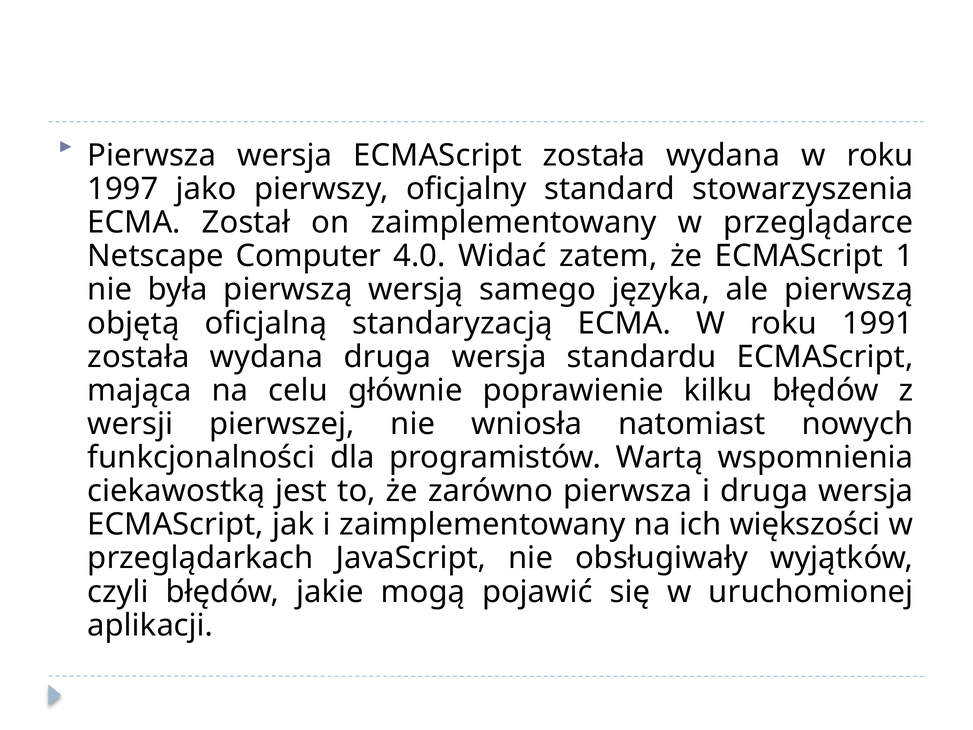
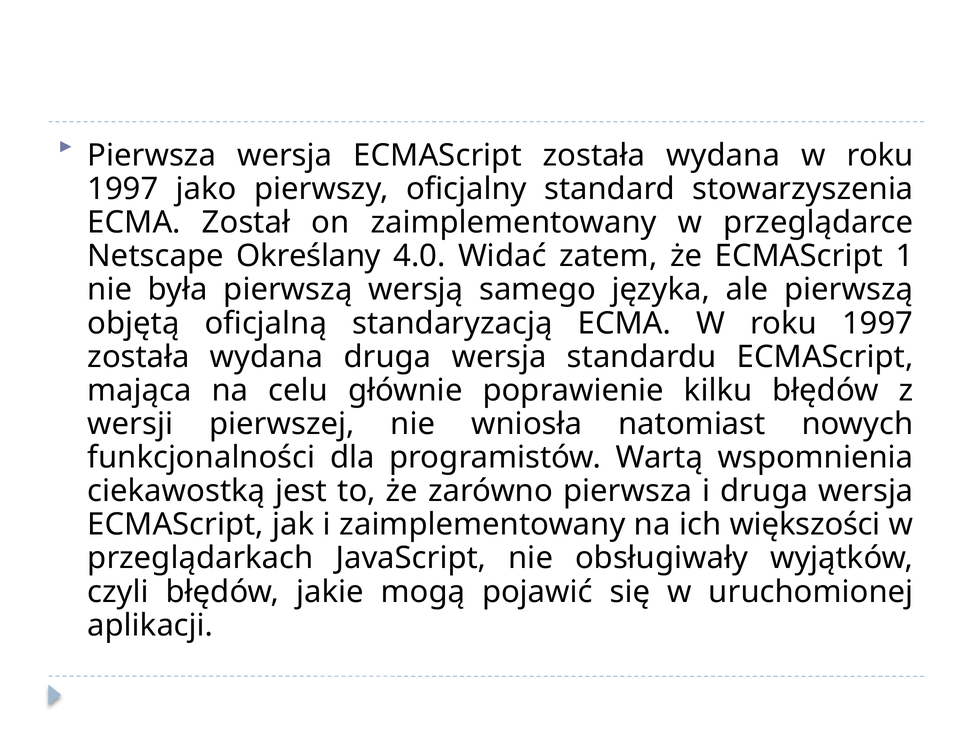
Computer: Computer -> Określany
ECMA W roku 1991: 1991 -> 1997
